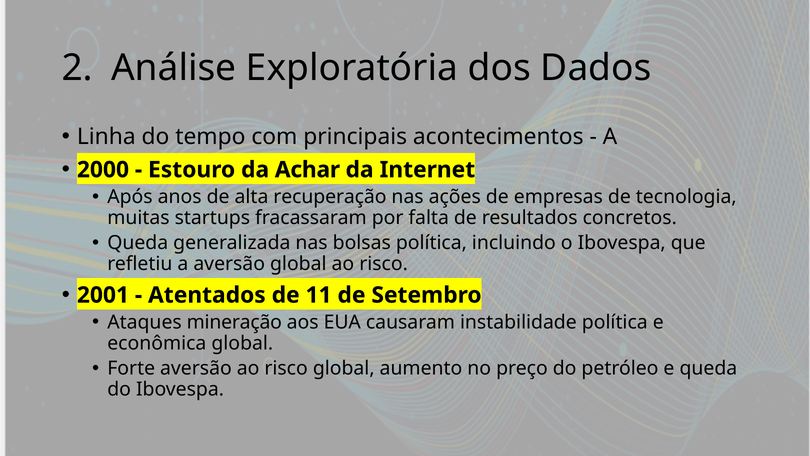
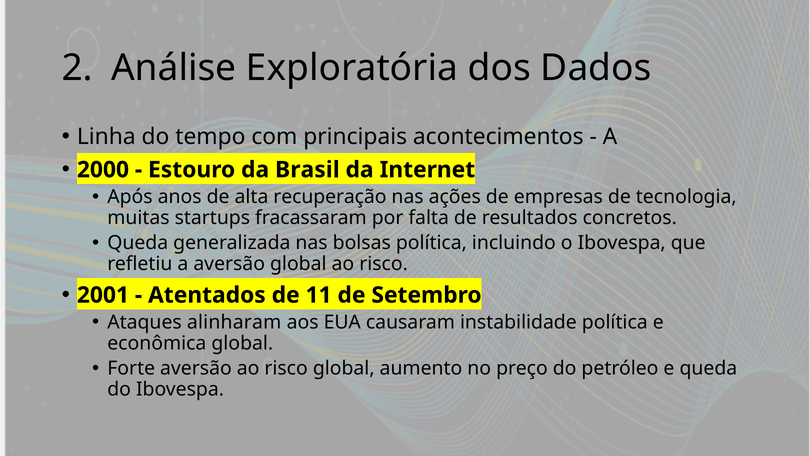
Achar: Achar -> Brasil
mineração: mineração -> alinharam
